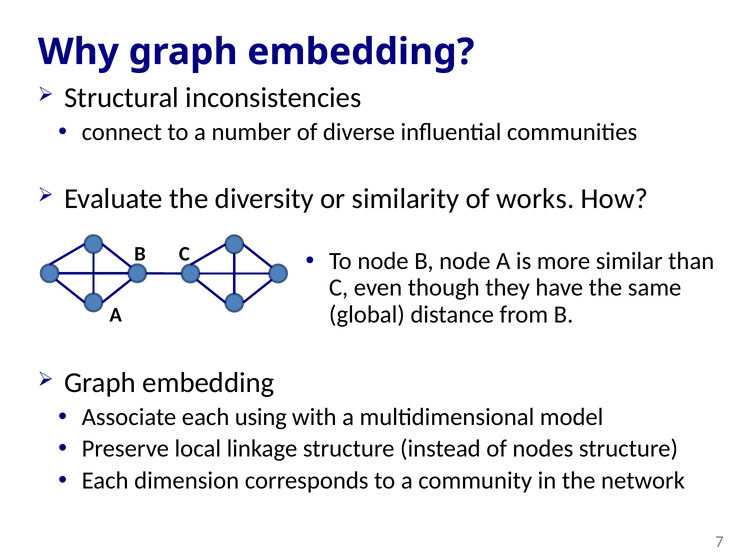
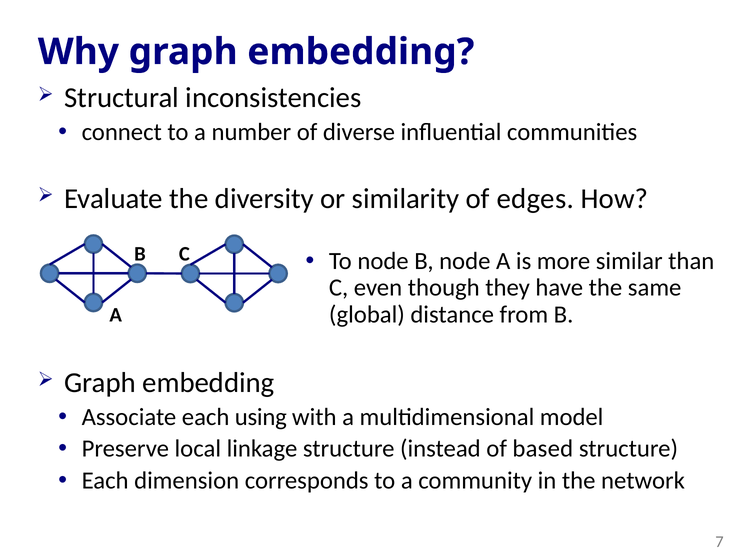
works: works -> edges
nodes: nodes -> based
